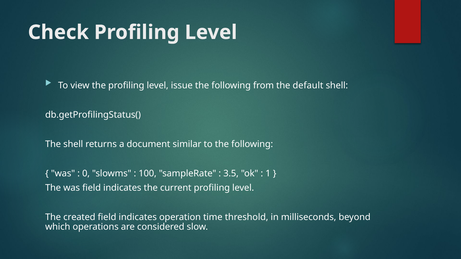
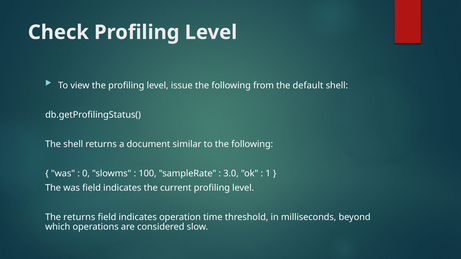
3.5: 3.5 -> 3.0
The created: created -> returns
